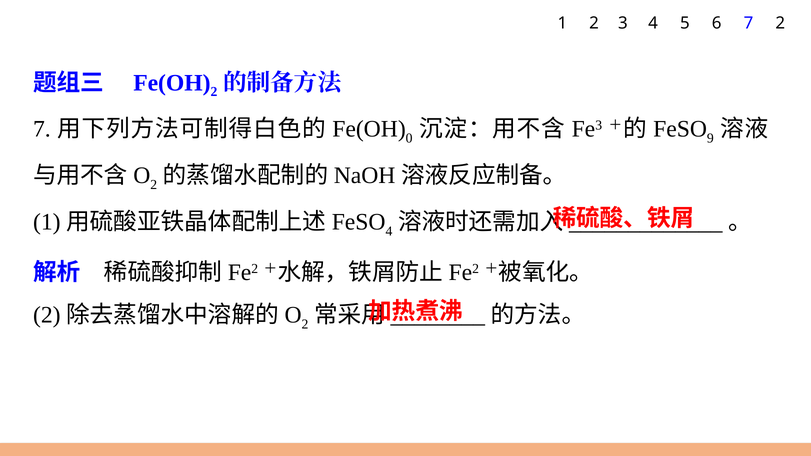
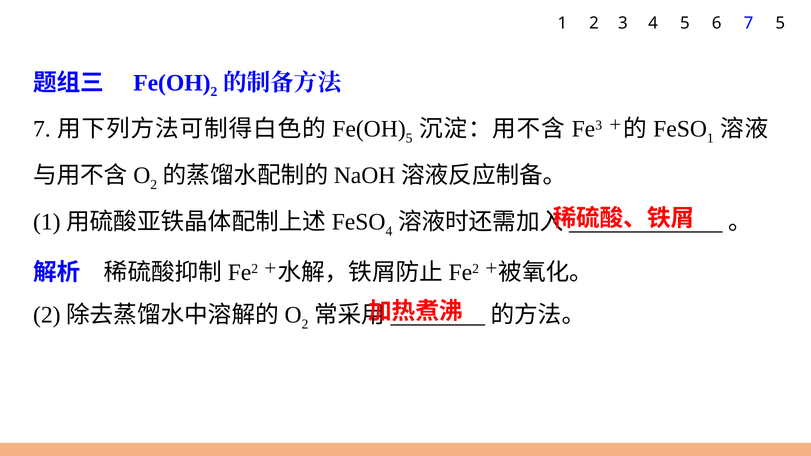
7 2: 2 -> 5
0 at (409, 138): 0 -> 5
9 at (710, 138): 9 -> 1
